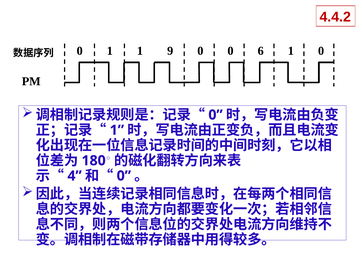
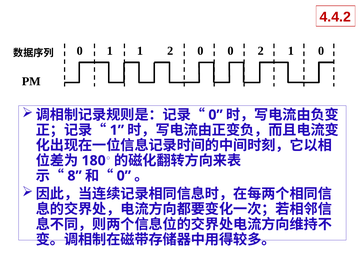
1 9: 9 -> 2
0 6: 6 -> 2
4: 4 -> 8
